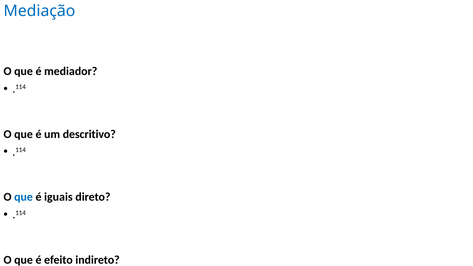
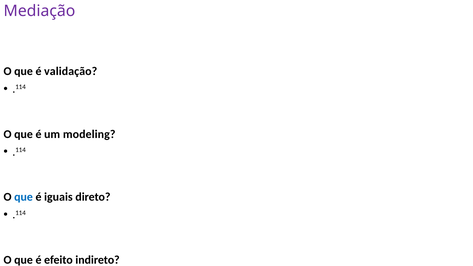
Mediação colour: blue -> purple
mediador: mediador -> validação
descritivo: descritivo -> modeling
